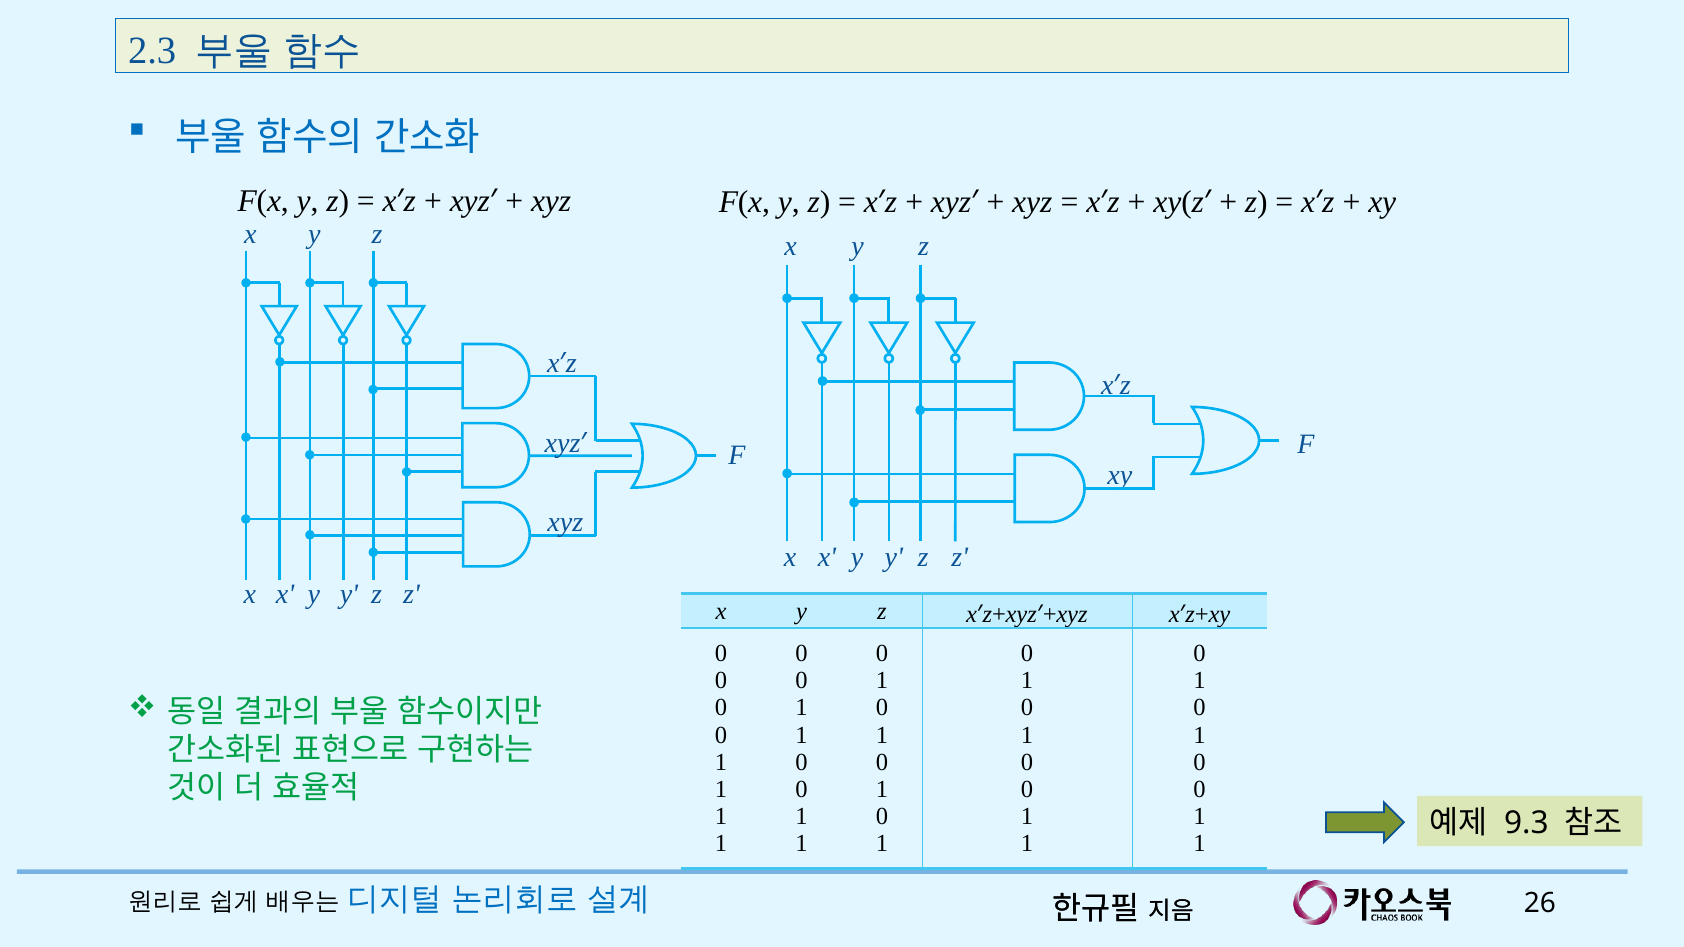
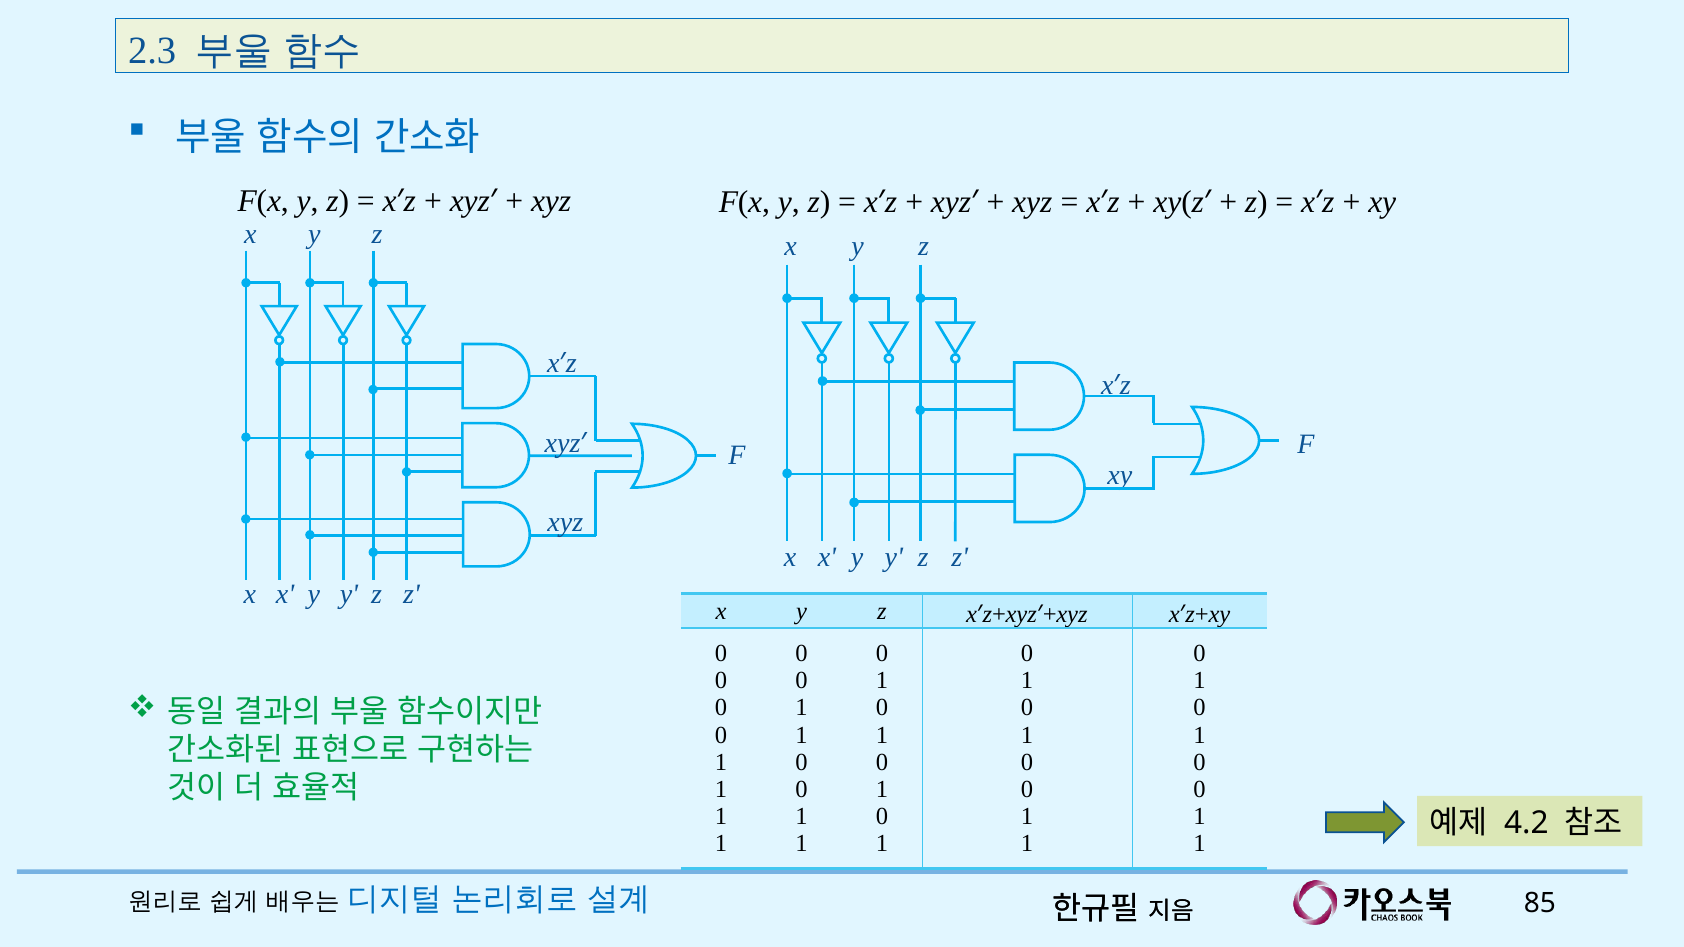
9.3: 9.3 -> 4.2
26: 26 -> 85
